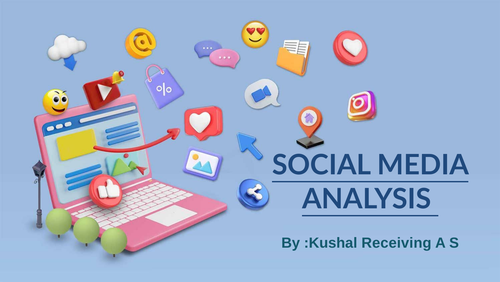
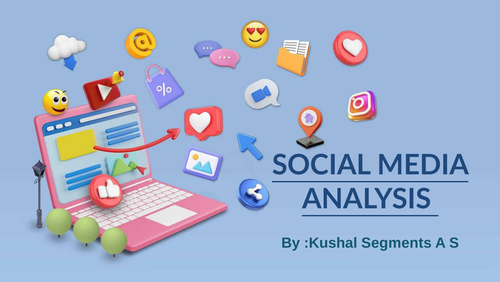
Receiving: Receiving -> Segments
